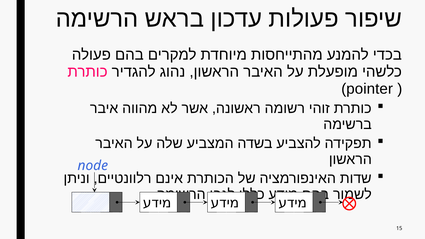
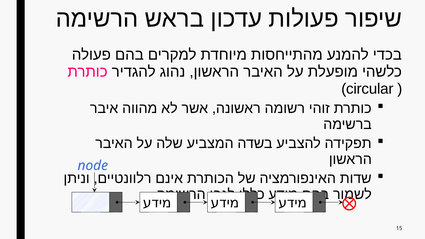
pointer: pointer -> circular
